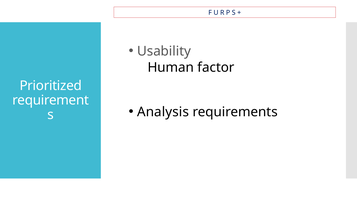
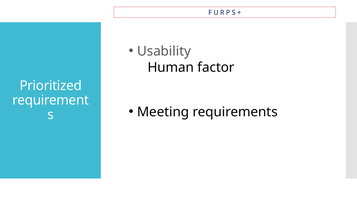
Analysis: Analysis -> Meeting
